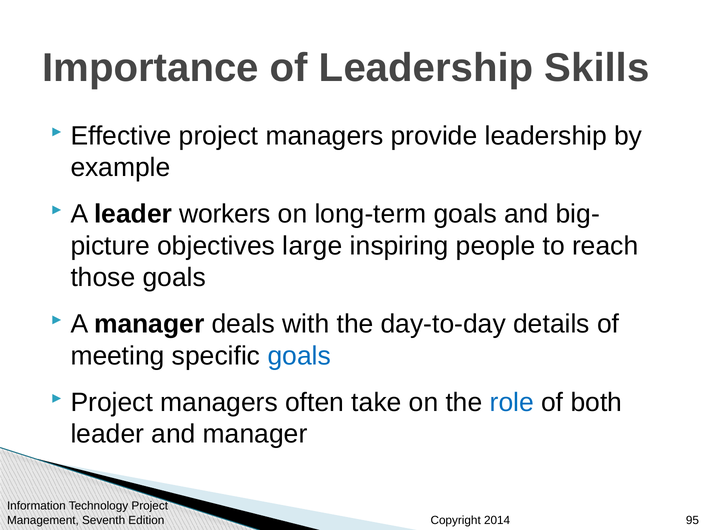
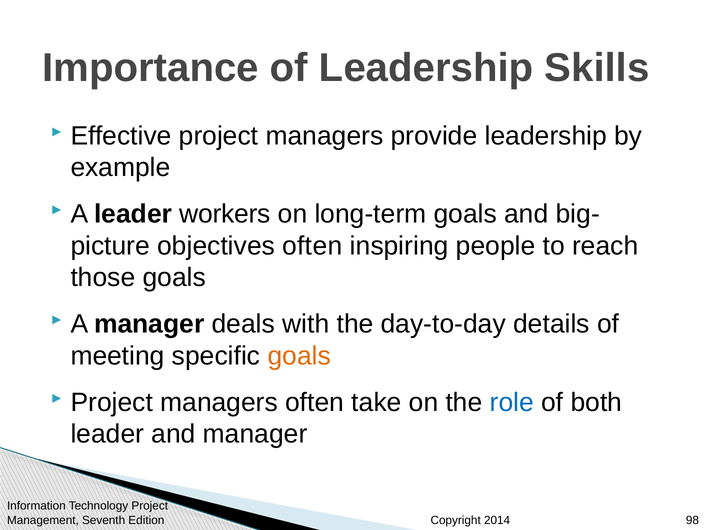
objectives large: large -> often
goals at (299, 356) colour: blue -> orange
95: 95 -> 98
